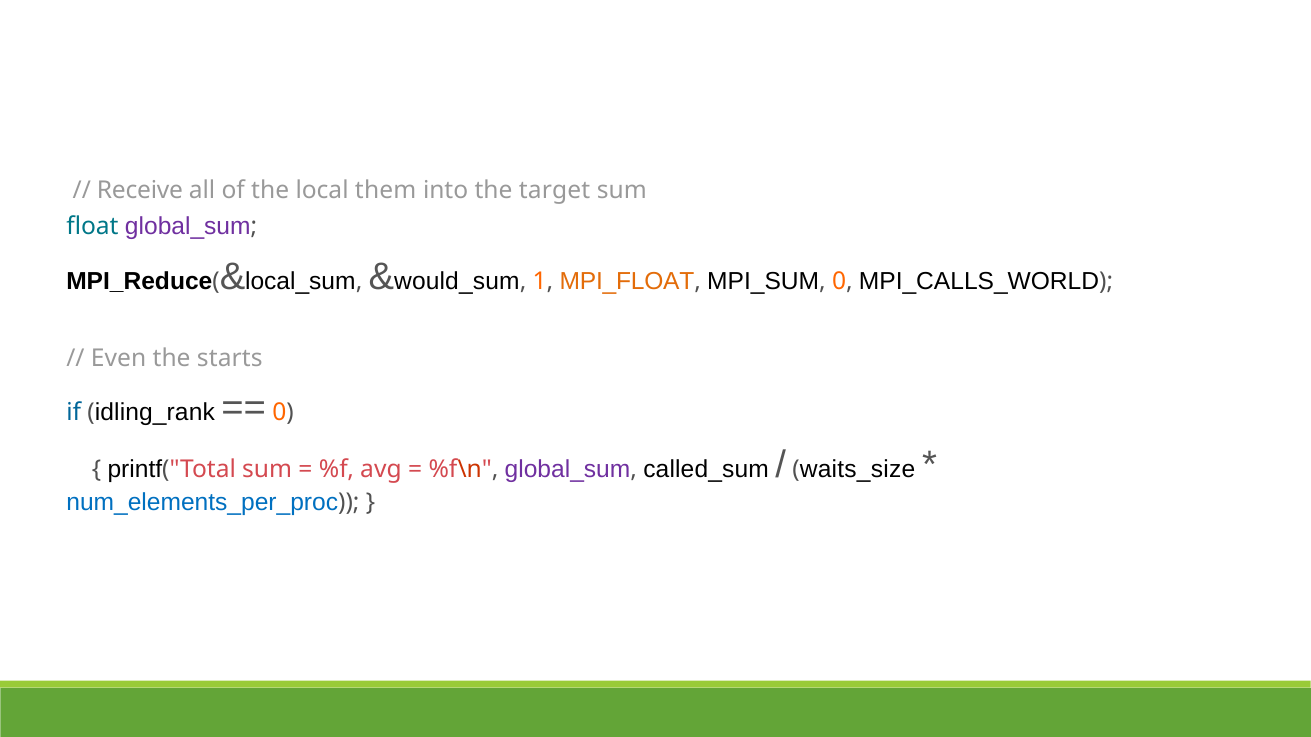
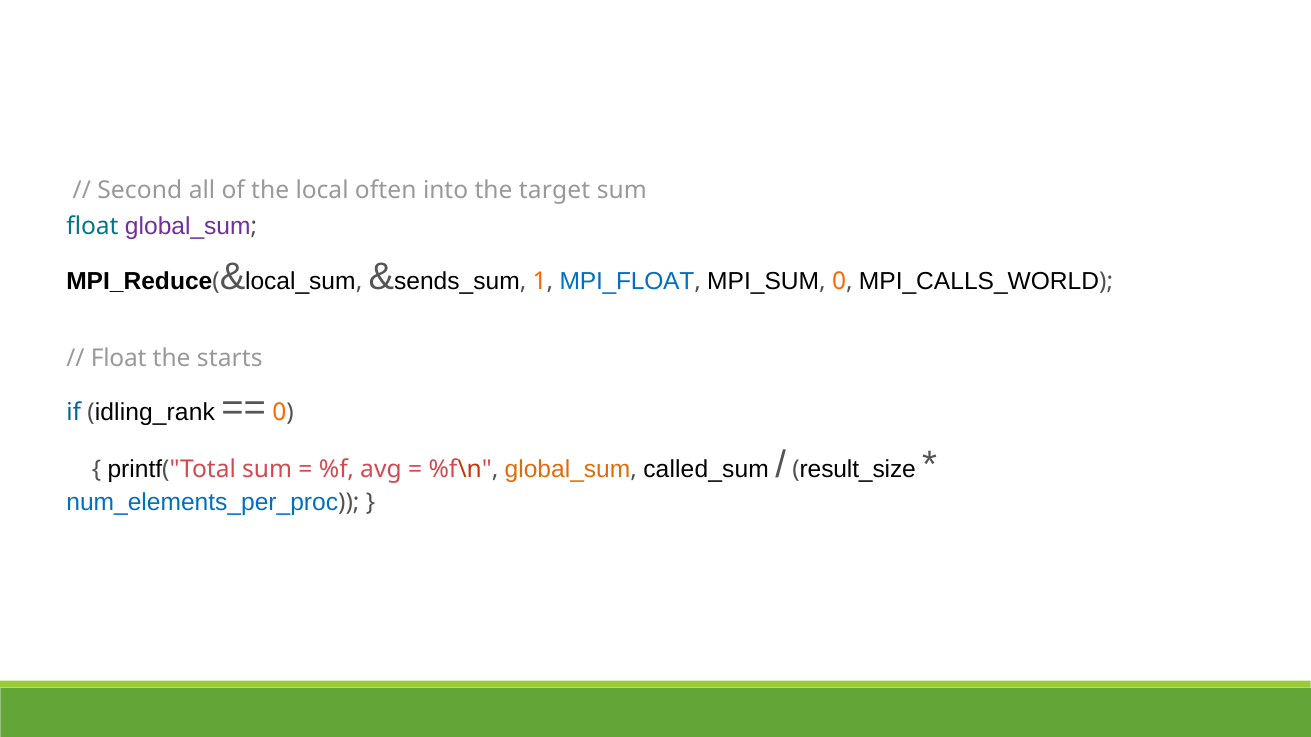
Receive: Receive -> Second
them: them -> often
would_sum: would_sum -> sends_sum
MPI_FLOAT colour: orange -> blue
Even at (119, 358): Even -> Float
global_sum at (568, 470) colour: purple -> orange
waits_size: waits_size -> result_size
